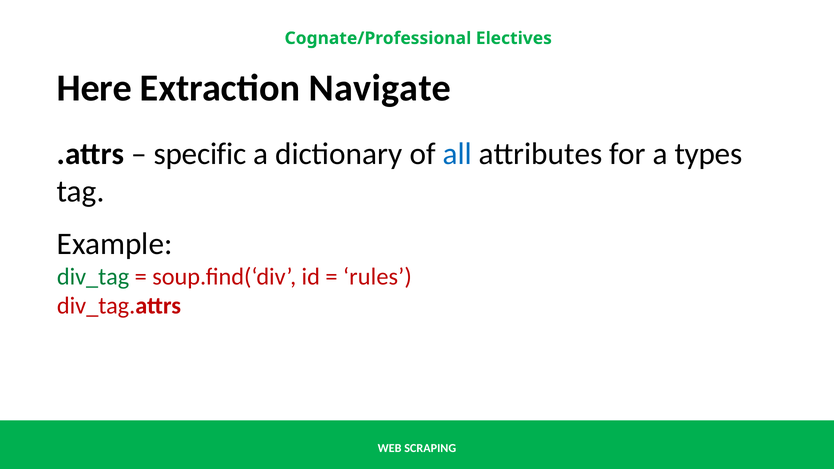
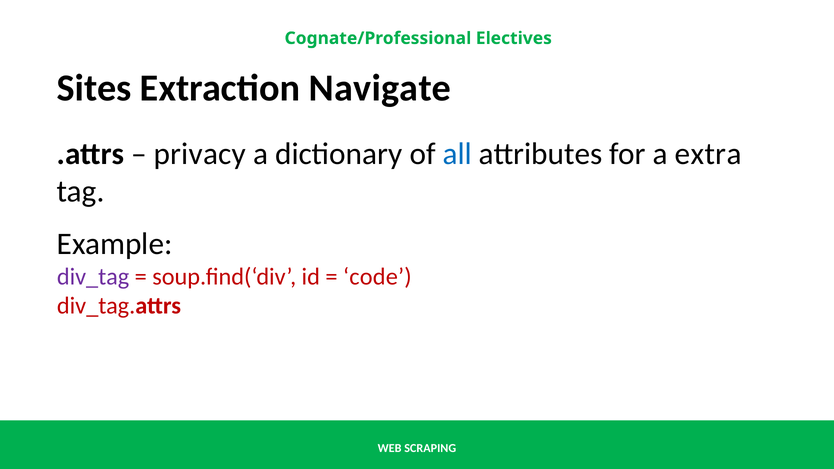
Here: Here -> Sites
specific: specific -> privacy
types: types -> extra
div_tag colour: green -> purple
rules: rules -> code
